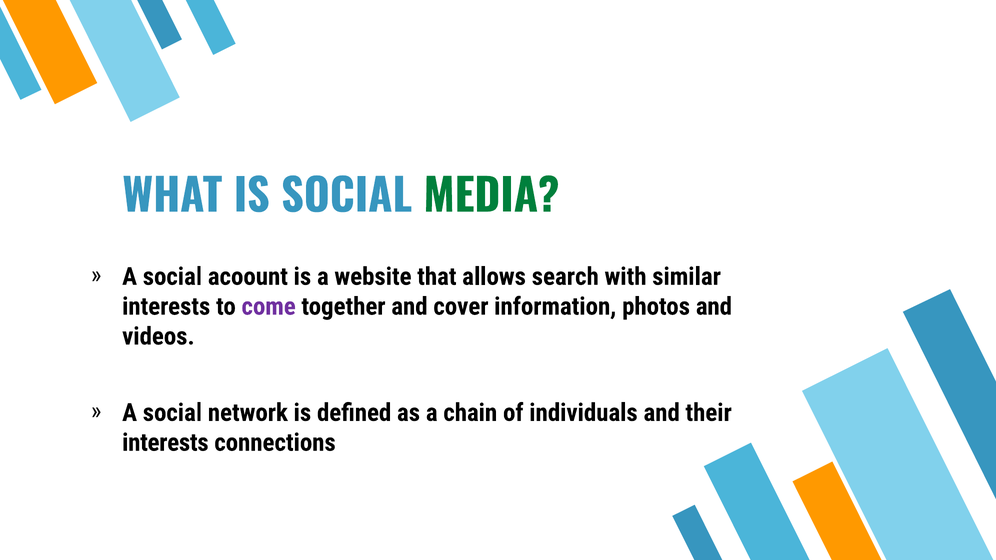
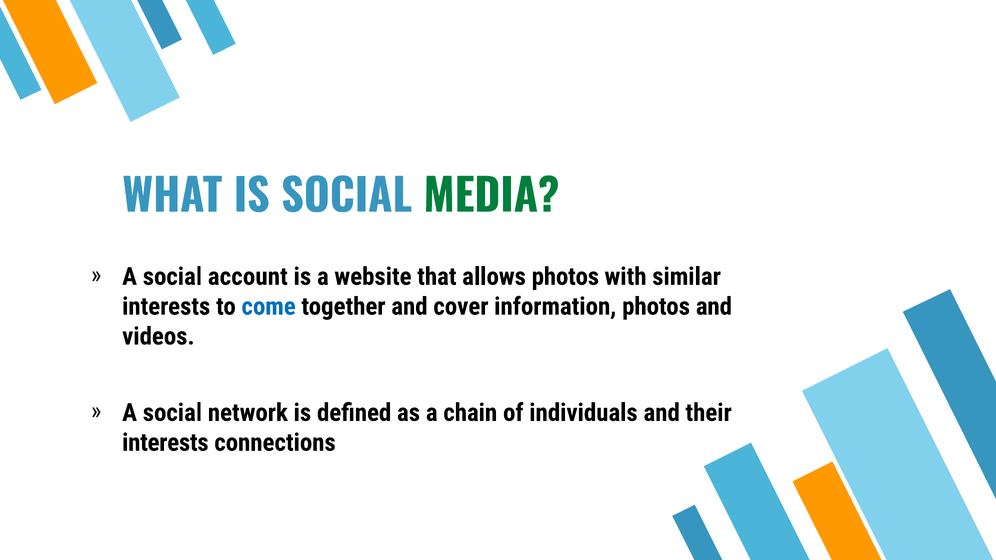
acoount: acoount -> account
allows search: search -> photos
come colour: purple -> blue
